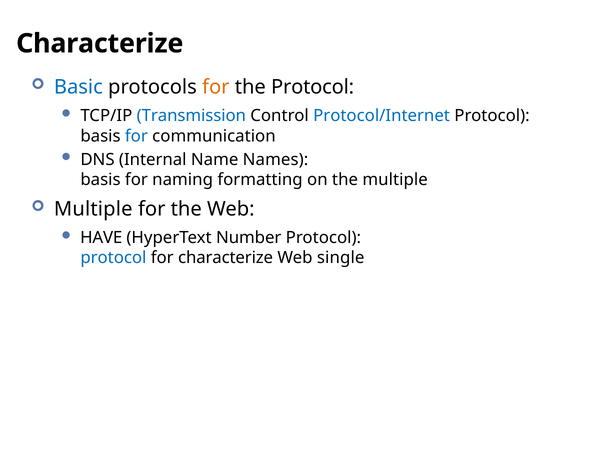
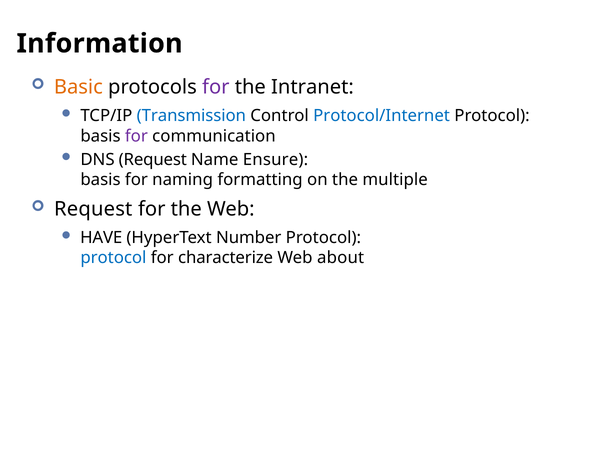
Characterize at (100, 43): Characterize -> Information
Basic colour: blue -> orange
for at (216, 87) colour: orange -> purple
the Protocol: Protocol -> Intranet
for at (136, 136) colour: blue -> purple
DNS Internal: Internal -> Request
Names: Names -> Ensure
Multiple at (93, 209): Multiple -> Request
single: single -> about
